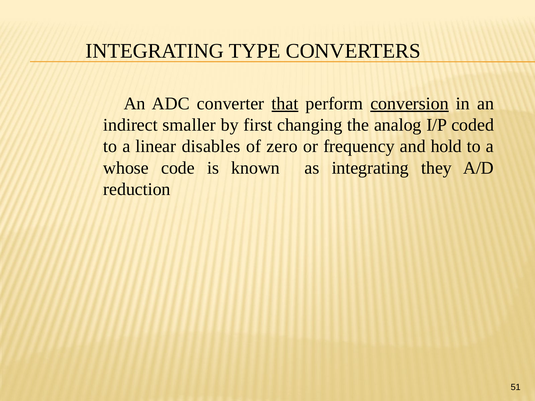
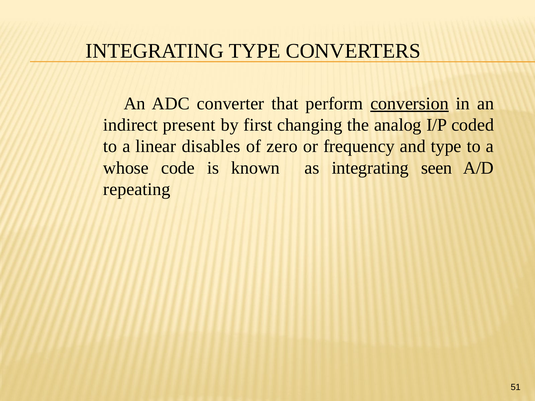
that underline: present -> none
smaller: smaller -> present
and hold: hold -> type
they: they -> seen
reduction: reduction -> repeating
